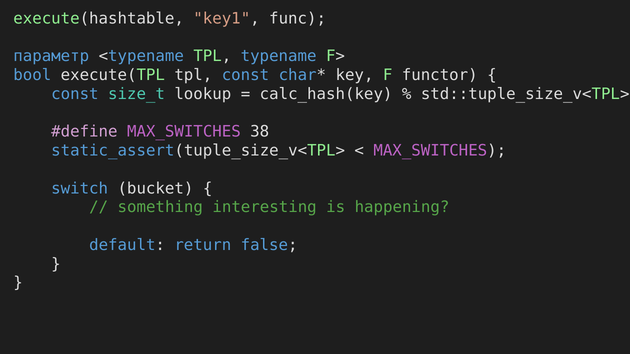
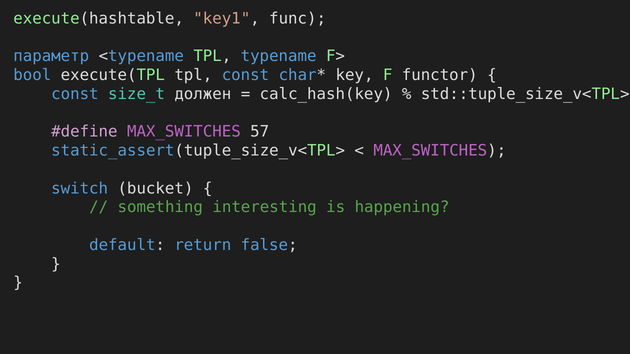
lookup: lookup -> должен
38: 38 -> 57
